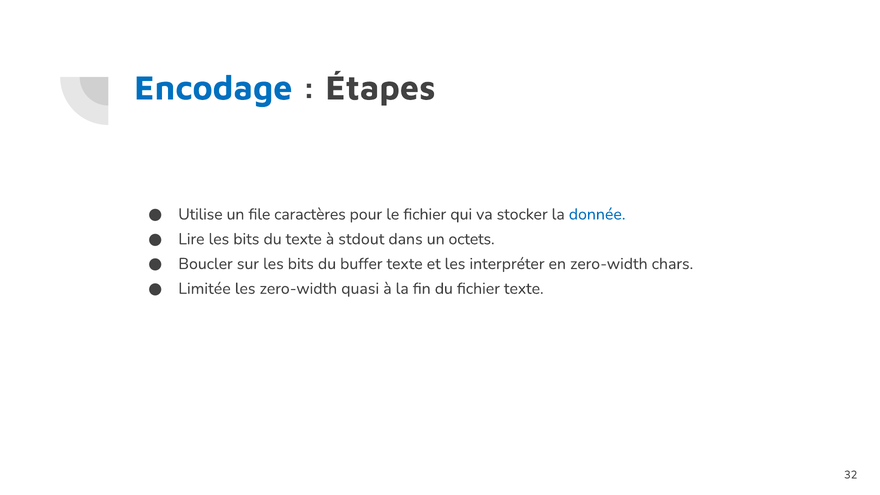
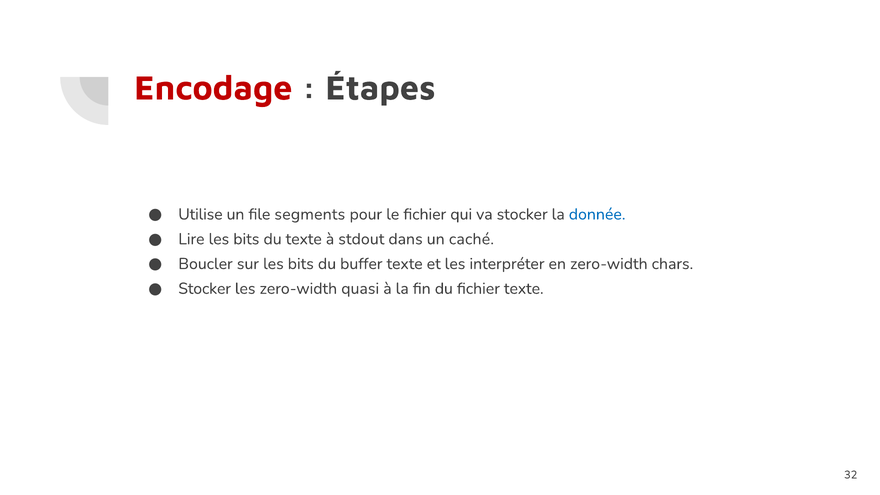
Encodage colour: blue -> red
caractères: caractères -> segments
octets: octets -> caché
Limitée at (204, 289): Limitée -> Stocker
